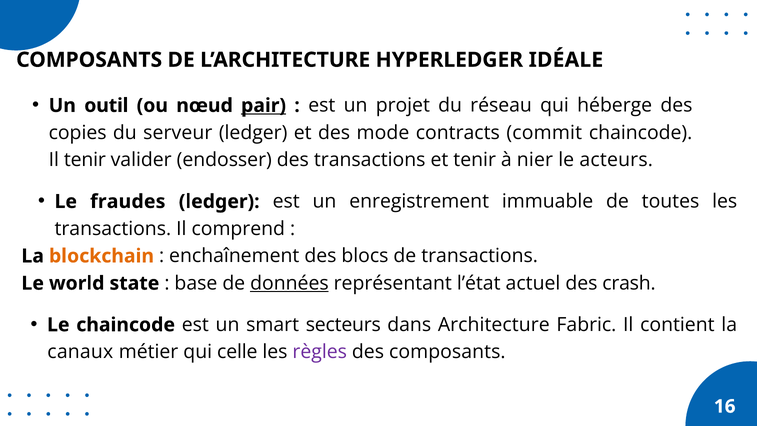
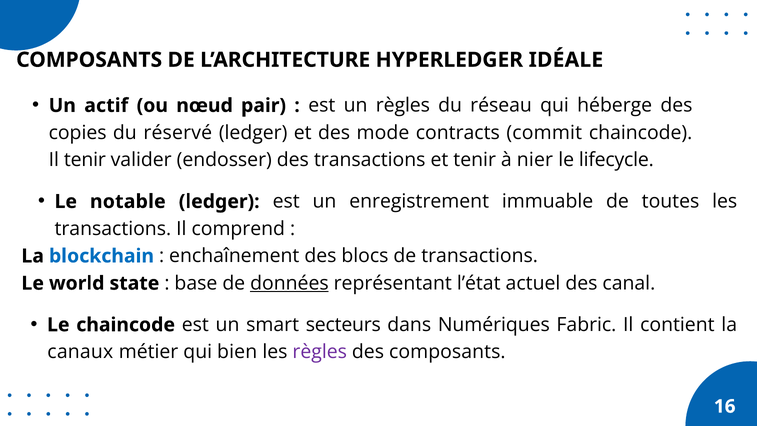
outil: outil -> actif
pair underline: present -> none
un projet: projet -> règles
serveur: serveur -> réservé
acteurs: acteurs -> lifecycle
fraudes: fraudes -> notable
blockchain colour: orange -> blue
crash: crash -> canal
Architecture: Architecture -> Numériques
celle: celle -> bien
